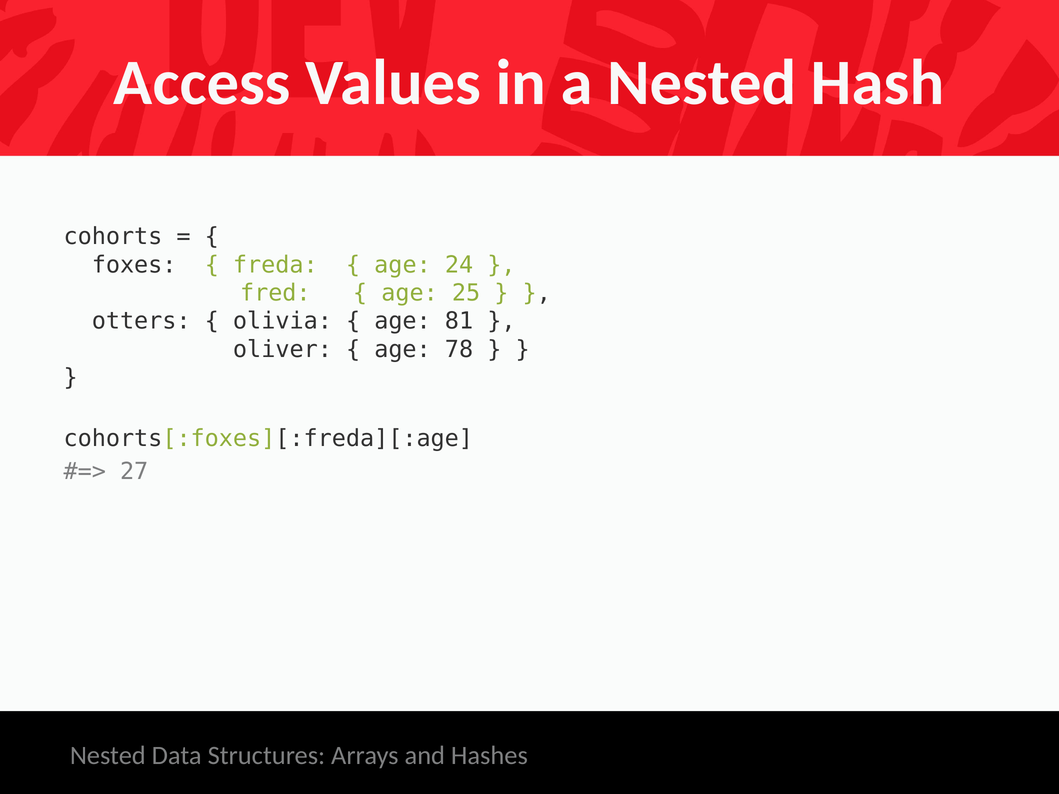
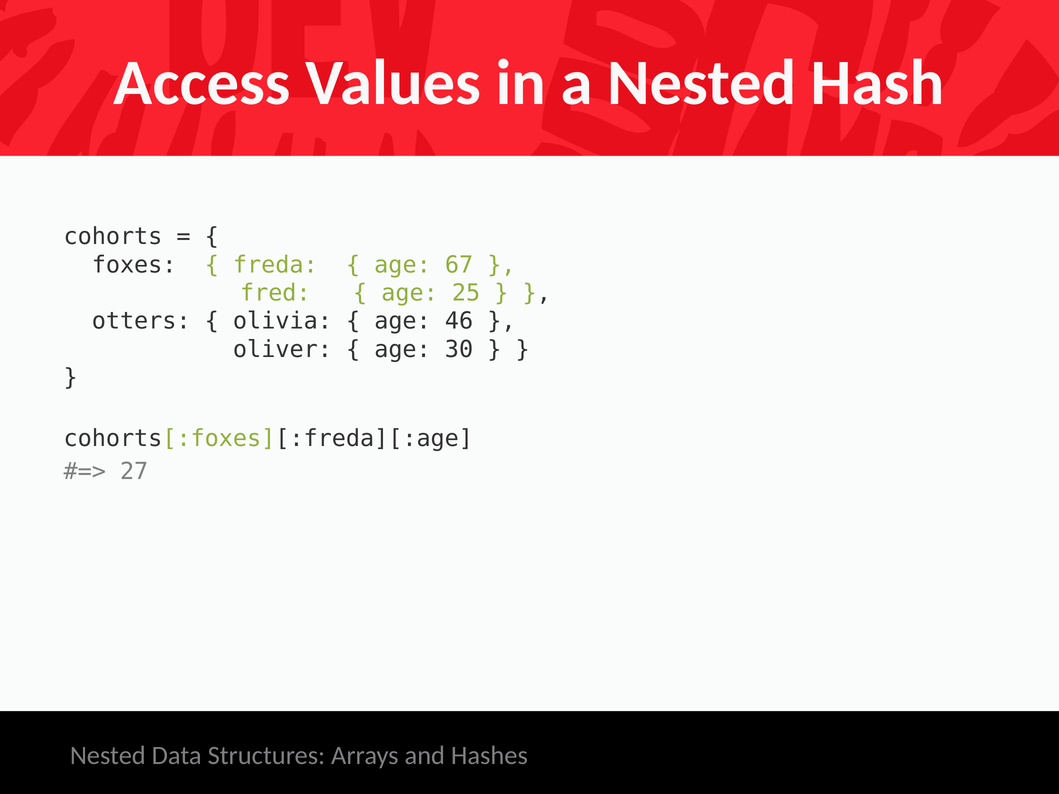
24: 24 -> 67
81: 81 -> 46
78: 78 -> 30
